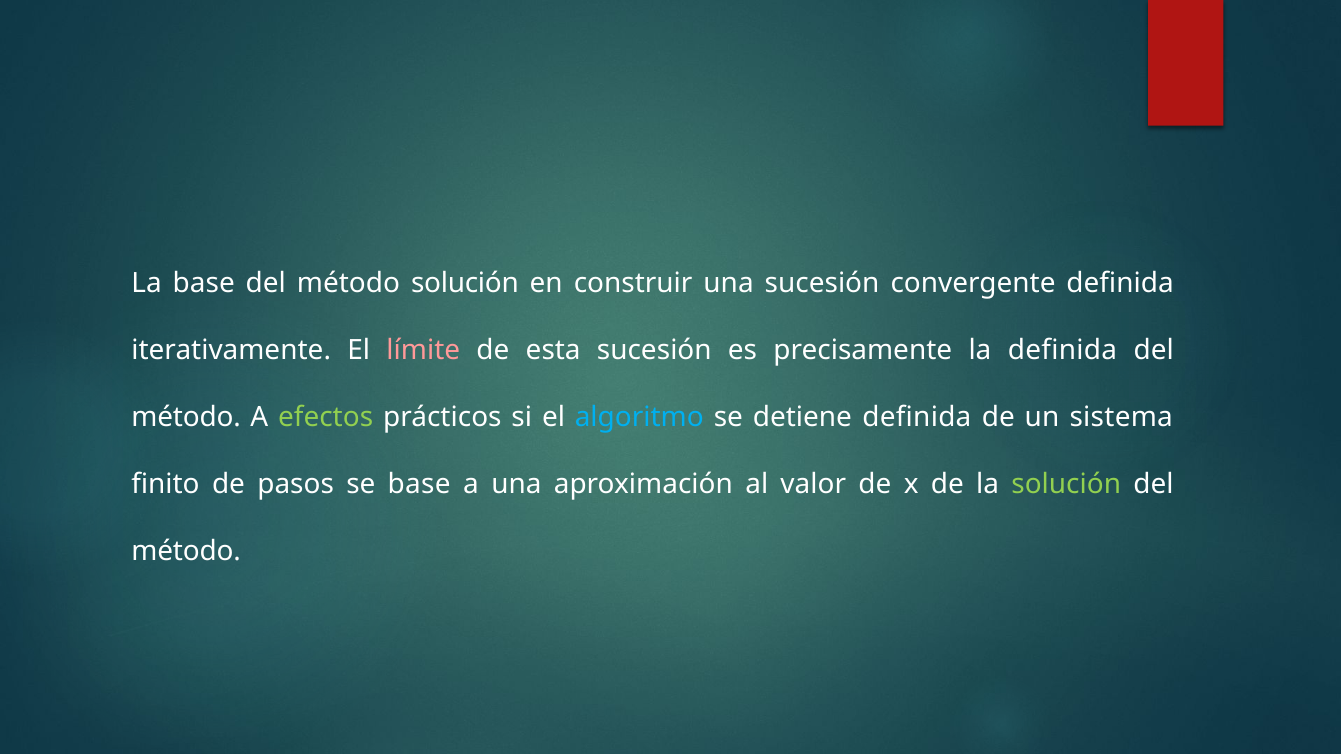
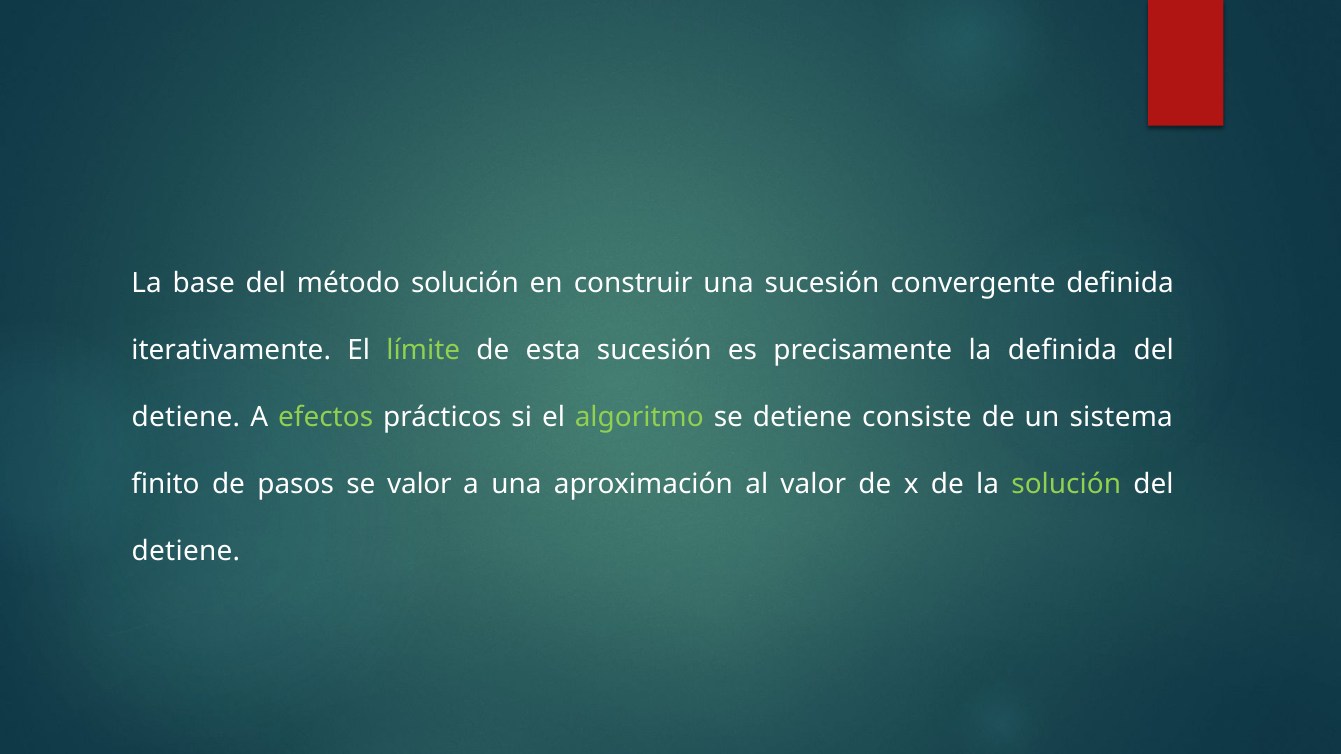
límite colour: pink -> light green
método at (186, 417): método -> detiene
algoritmo colour: light blue -> light green
detiene definida: definida -> consiste
se base: base -> valor
método at (186, 551): método -> detiene
